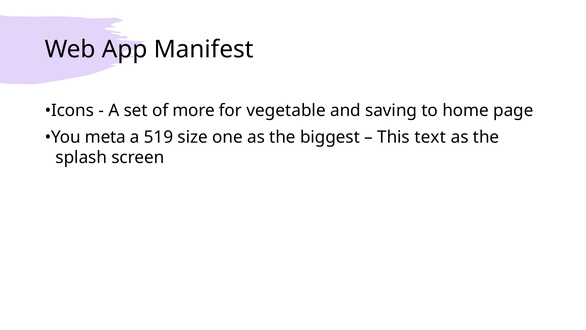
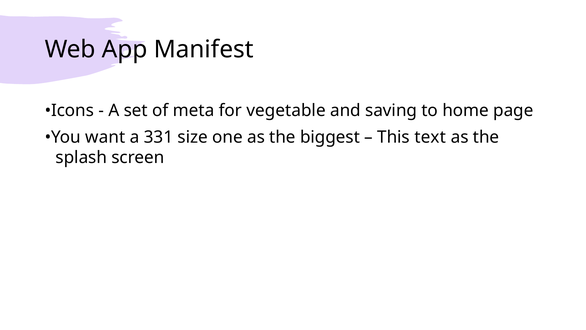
more: more -> meta
meta: meta -> want
519: 519 -> 331
